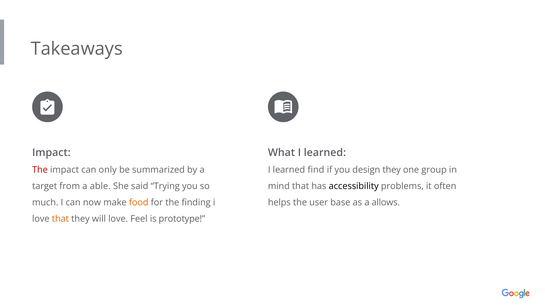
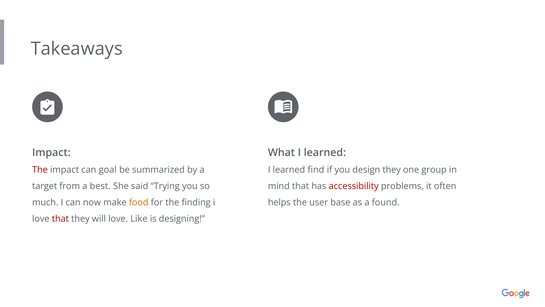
only: only -> goal
able: able -> best
accessibility colour: black -> red
allows: allows -> found
that at (60, 219) colour: orange -> red
Feel: Feel -> Like
prototype: prototype -> designing
